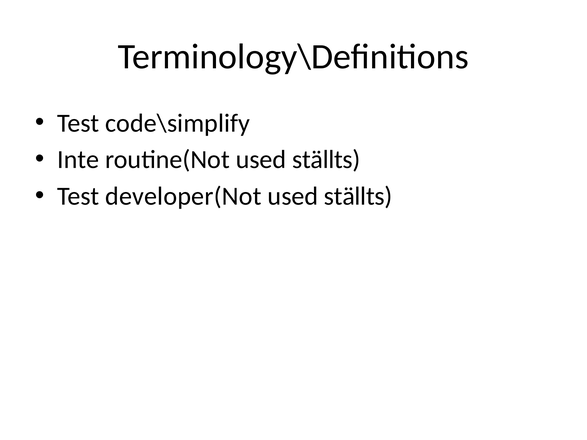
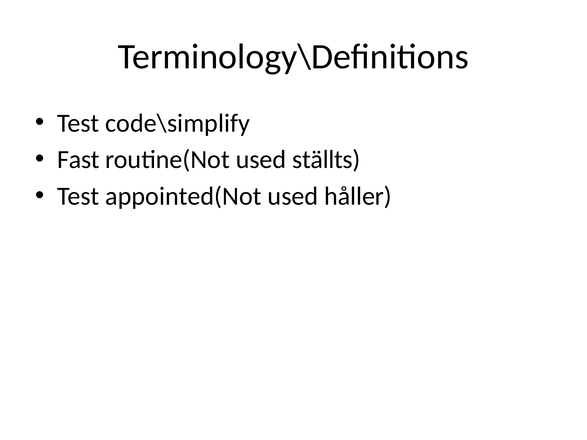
Inte: Inte -> Fast
developer(Not: developer(Not -> appointed(Not
ställts at (358, 196): ställts -> håller
